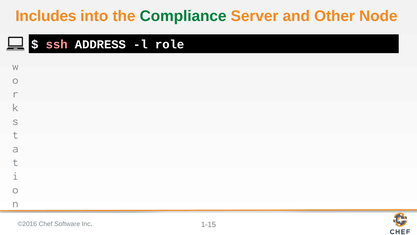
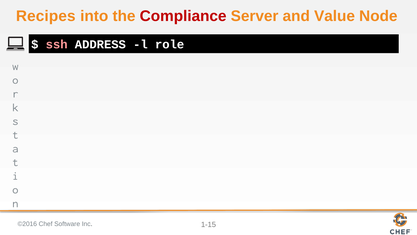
Includes: Includes -> Recipes
Compliance colour: green -> red
Other: Other -> Value
